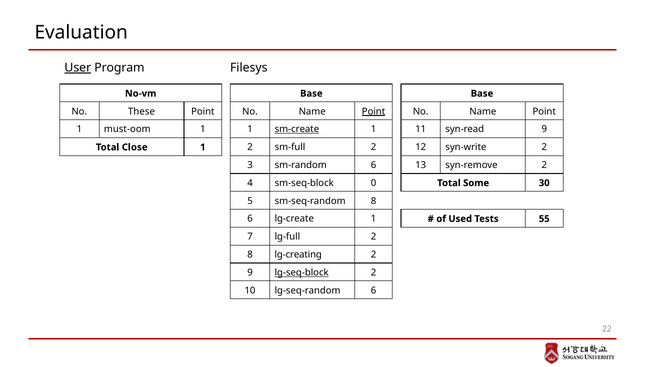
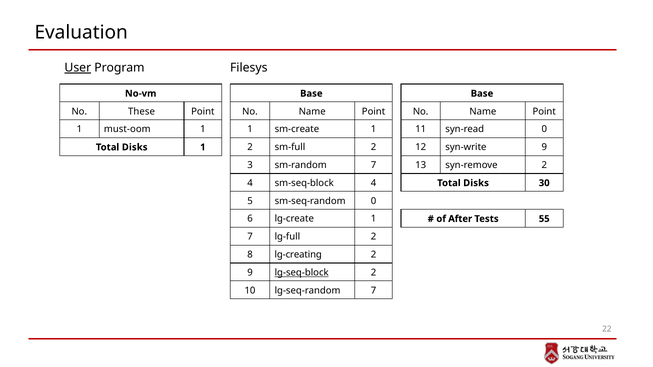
Point at (374, 112) underline: present -> none
sm-create underline: present -> none
syn-read 9: 9 -> 0
syn-write 2: 2 -> 9
Close at (135, 147): Close -> Disks
sm-random 6: 6 -> 7
sm-seq-block 0: 0 -> 4
Some at (476, 183): Some -> Disks
sm-seq-random 8: 8 -> 0
Used: Used -> After
lg-seq-random 6: 6 -> 7
